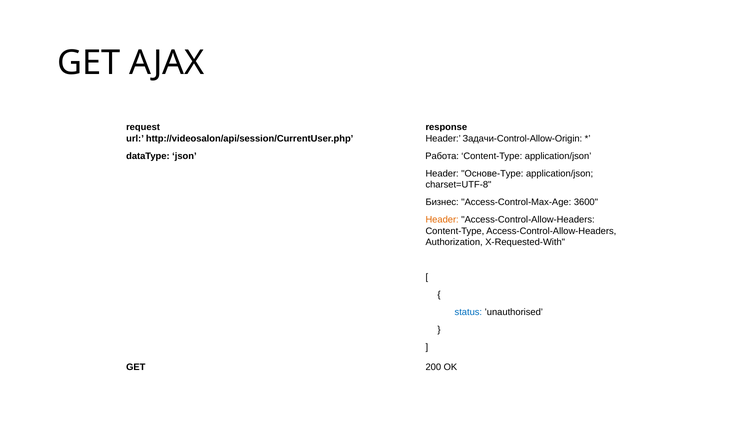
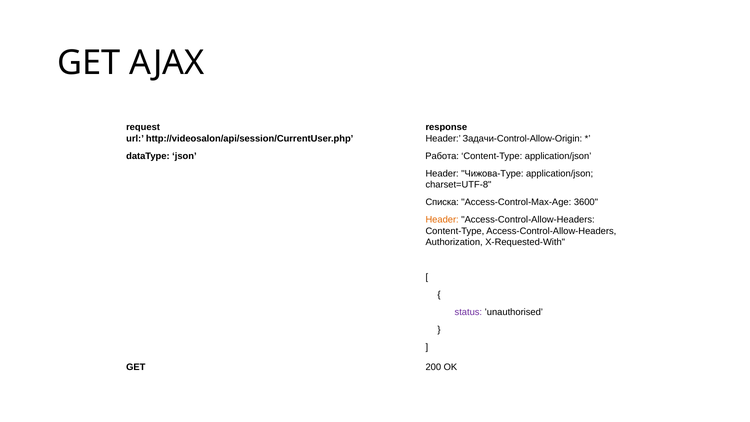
Основе-Type: Основе-Type -> Чижова-Type
Бизнес: Бизнес -> Списка
status colour: blue -> purple
